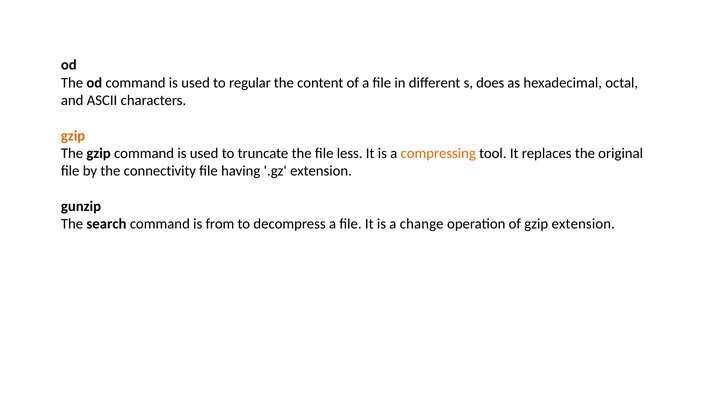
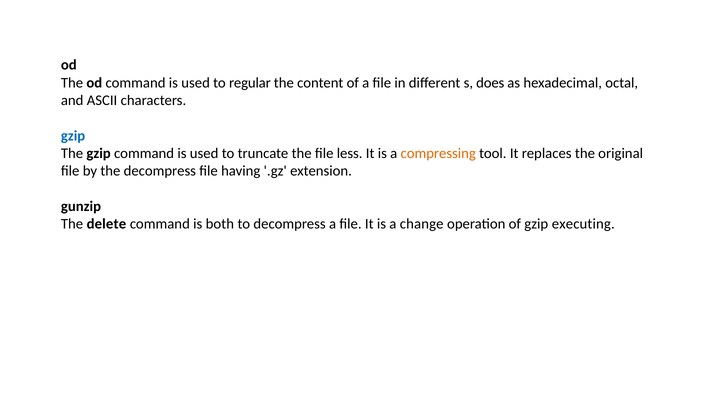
gzip at (73, 136) colour: orange -> blue
the connectivity: connectivity -> decompress
search: search -> delete
from: from -> both
gzip extension: extension -> executing
